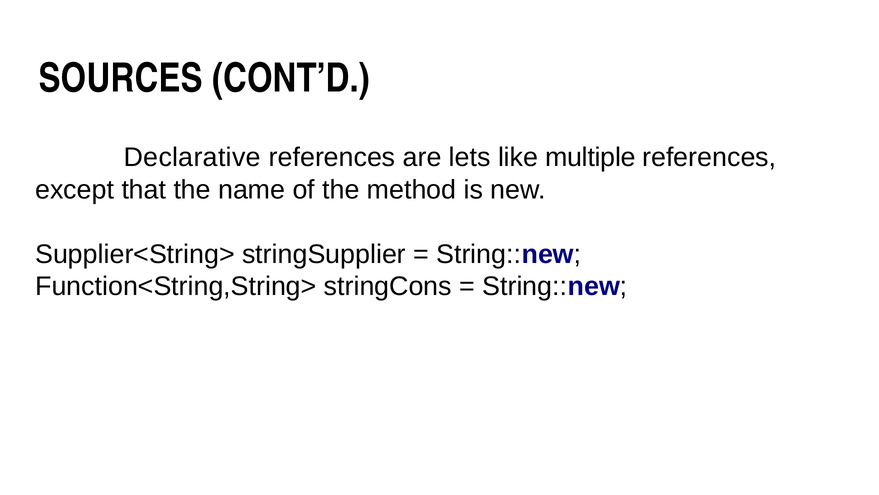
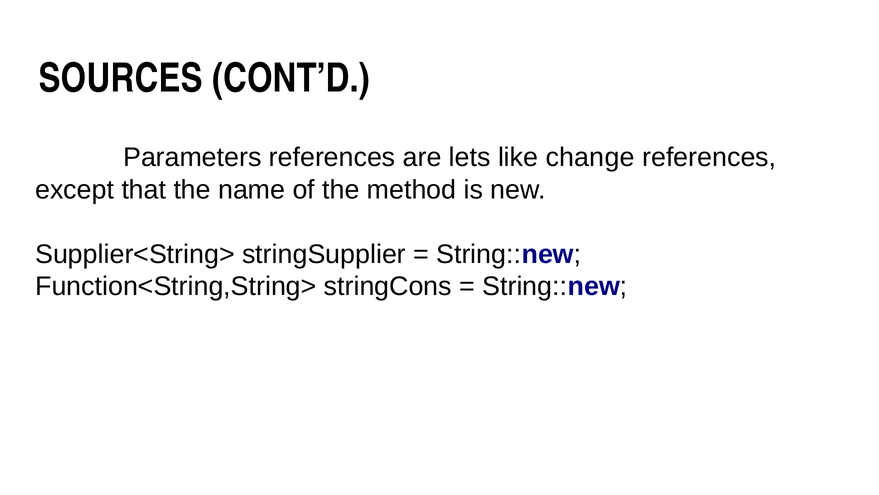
Declarative: Declarative -> Parameters
multiple: multiple -> change
